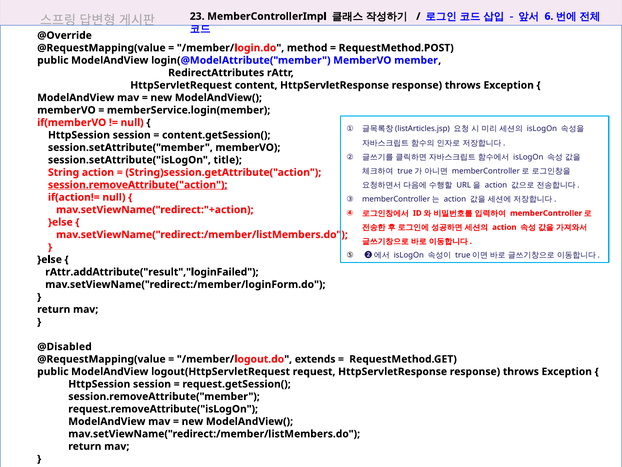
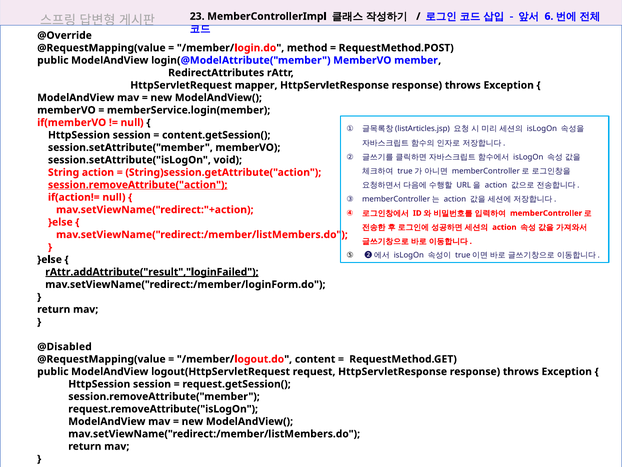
content: content -> mapper
title: title -> void
rAttr.addAttribute("result","loginFailed underline: none -> present
extends: extends -> content
